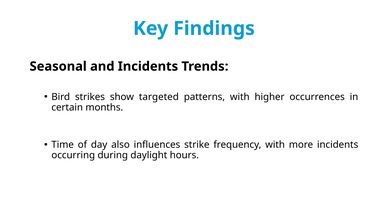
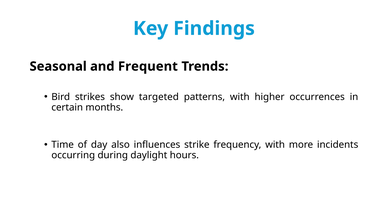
and Incidents: Incidents -> Frequent
